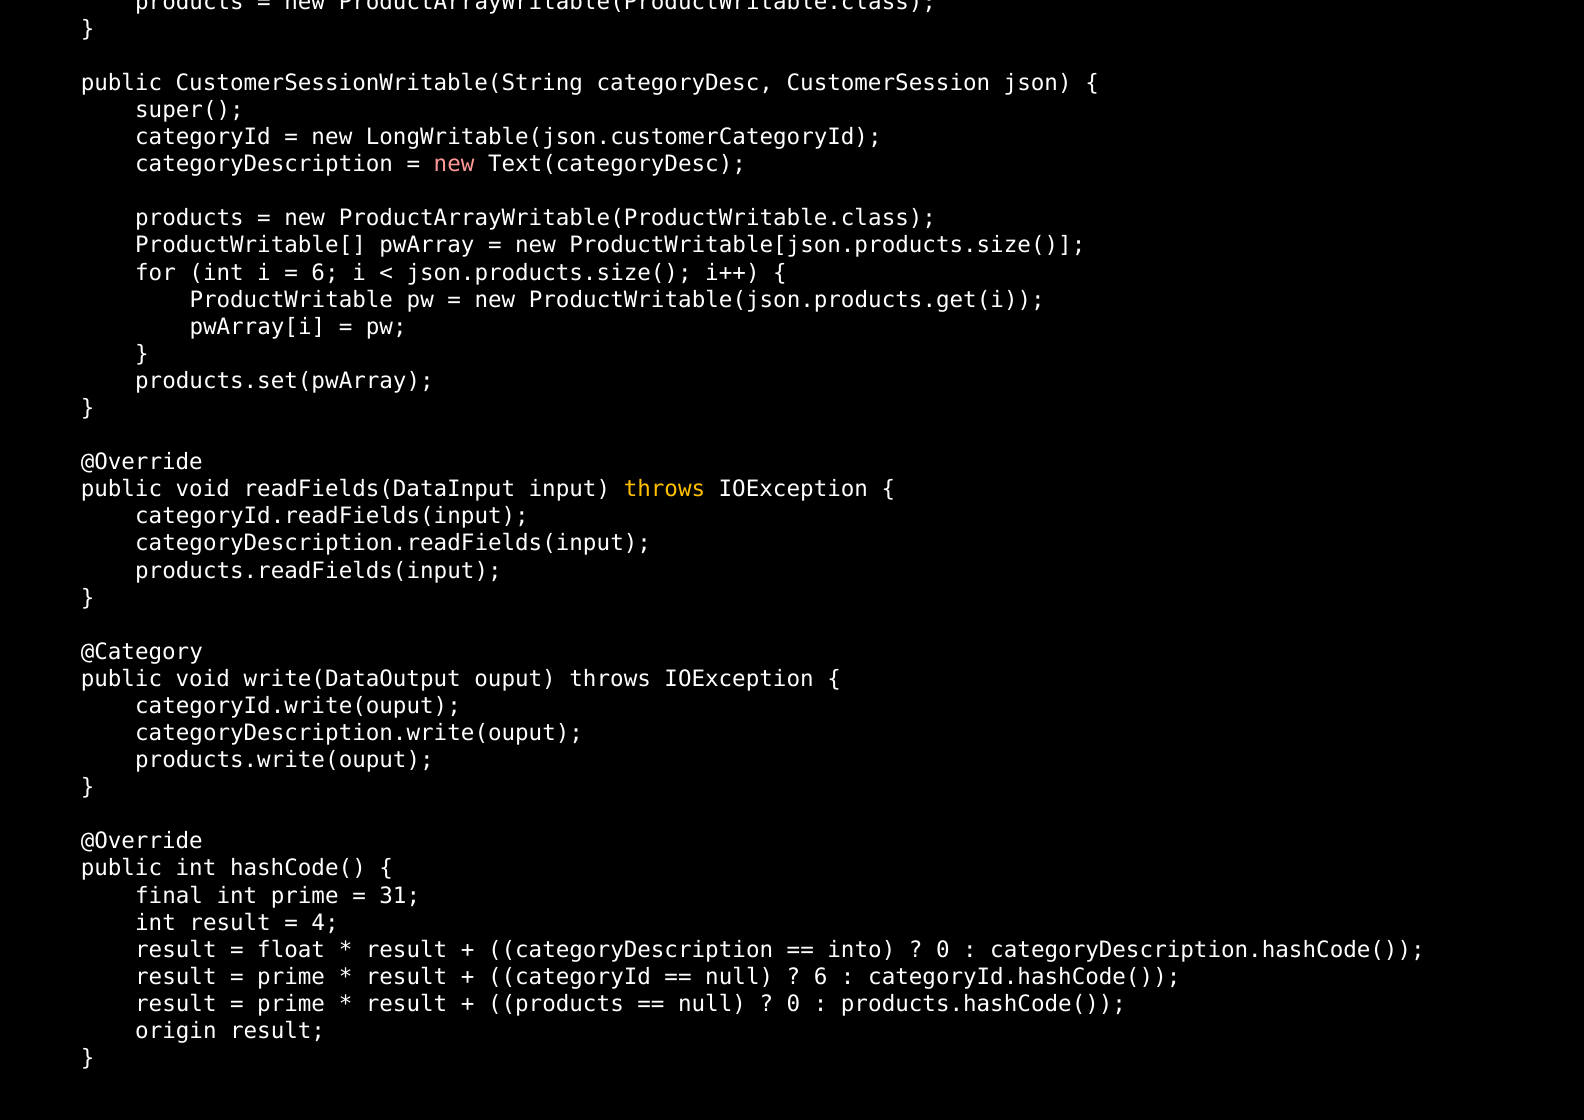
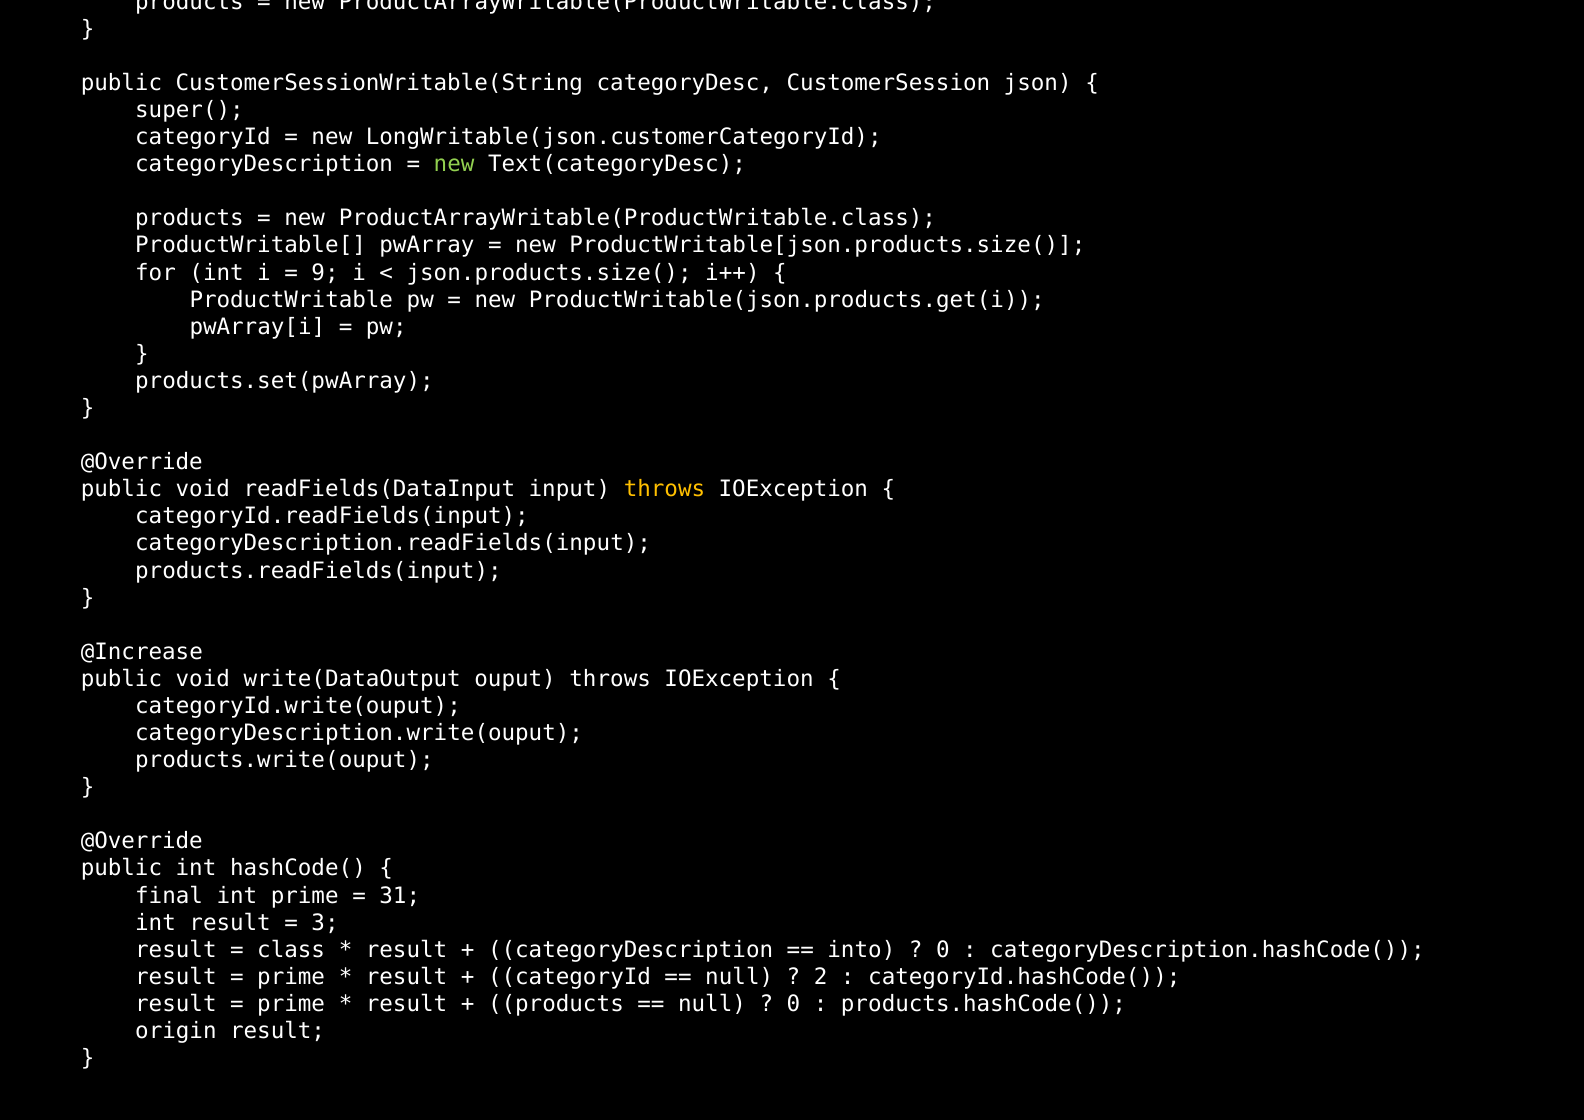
new at (454, 164) colour: pink -> light green
6 at (325, 273): 6 -> 9
@Category: @Category -> @Increase
4: 4 -> 3
float: float -> class
6 at (821, 977): 6 -> 2
